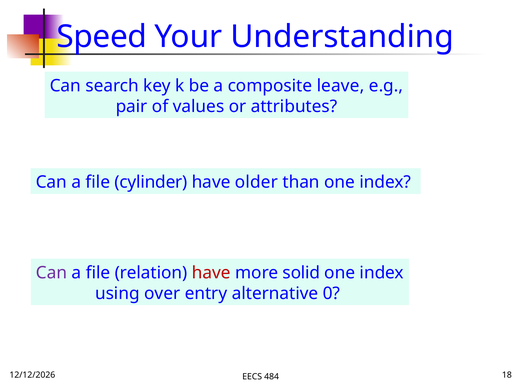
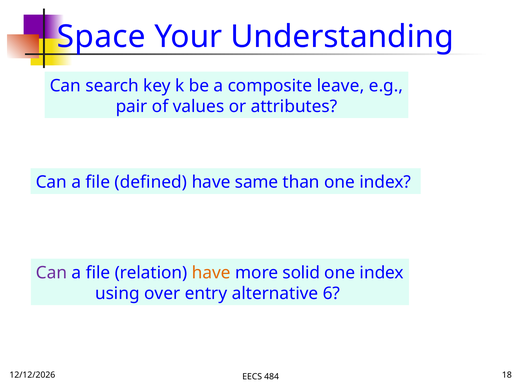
Speed: Speed -> Space
cylinder: cylinder -> defined
older: older -> same
have at (211, 273) colour: red -> orange
0: 0 -> 6
